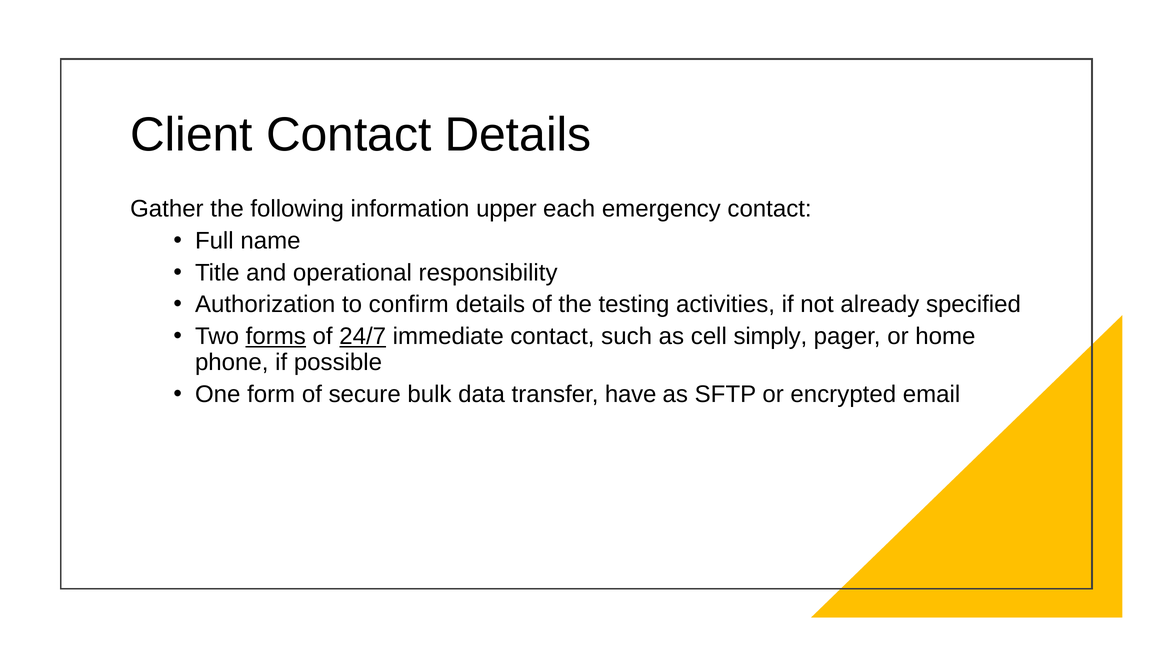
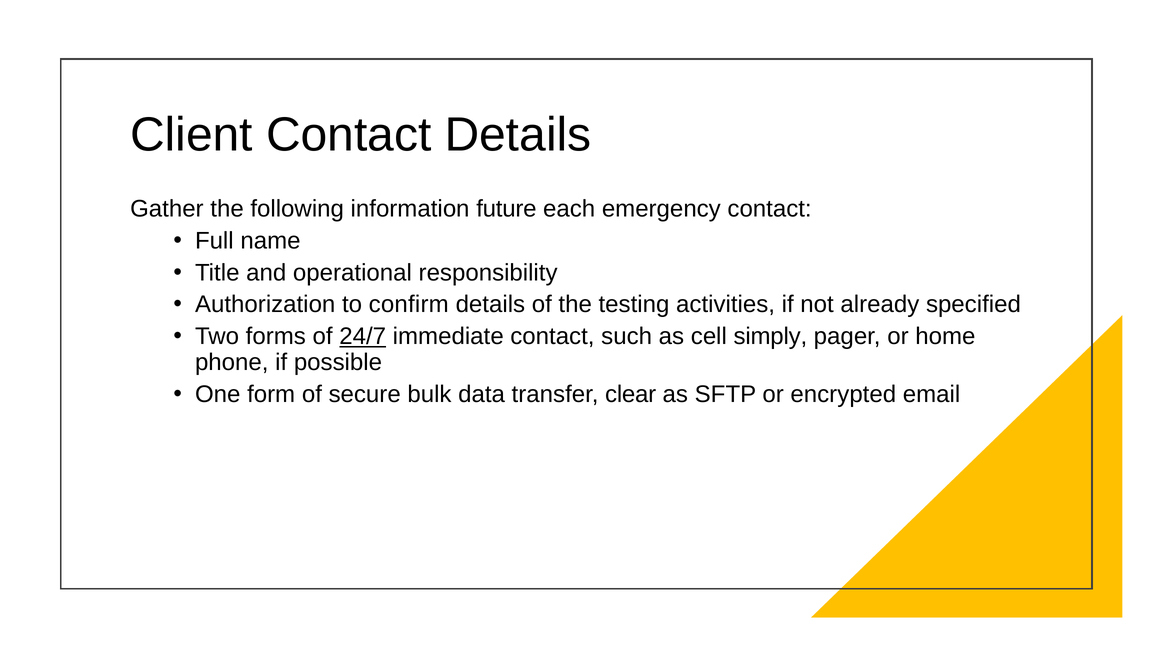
upper: upper -> future
forms underline: present -> none
have: have -> clear
